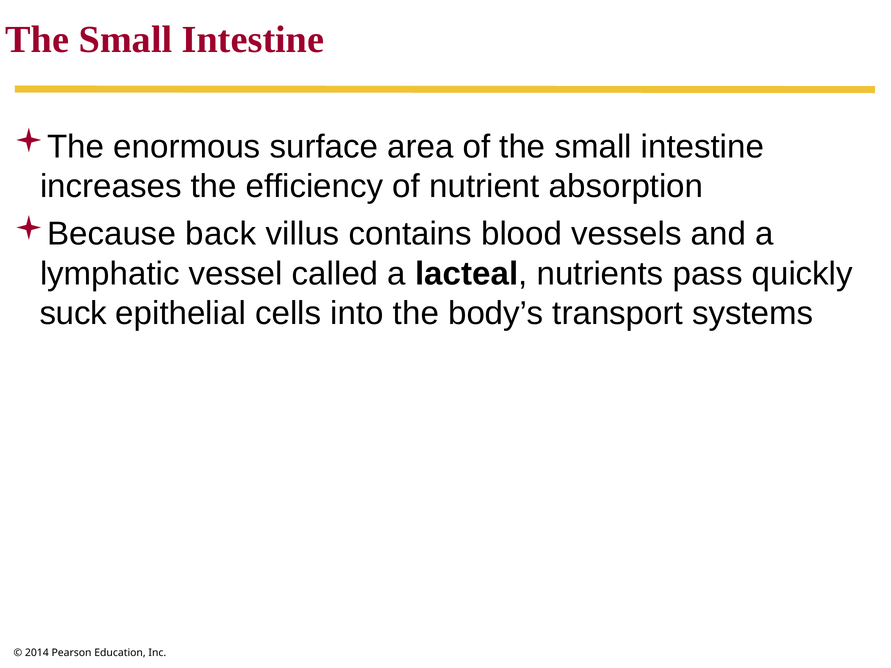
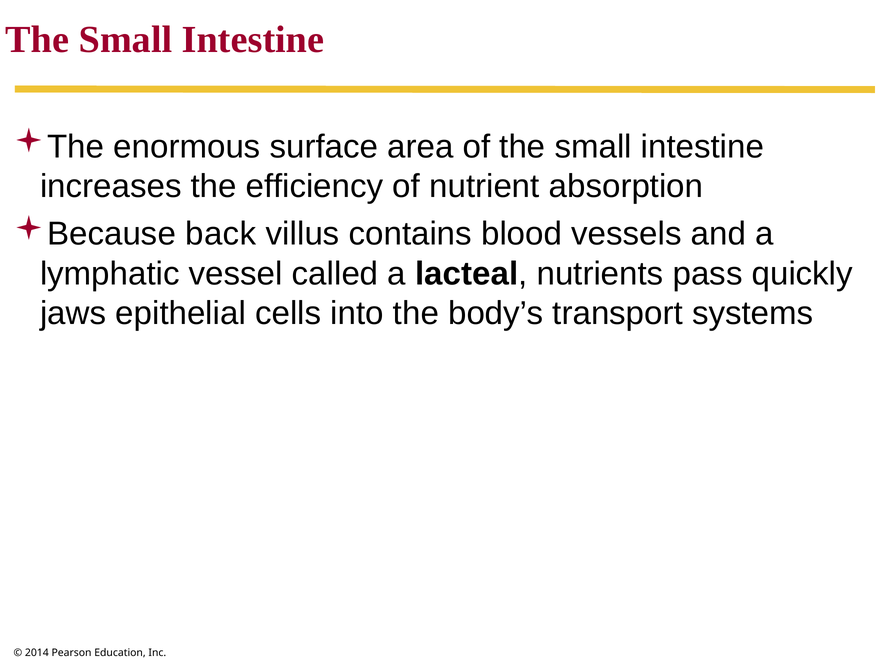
suck: suck -> jaws
